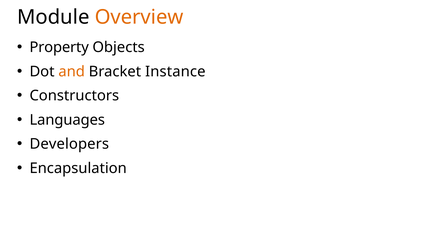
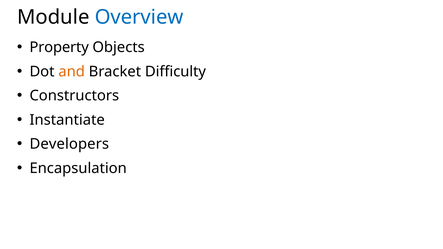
Overview colour: orange -> blue
Instance: Instance -> Difficulty
Languages: Languages -> Instantiate
